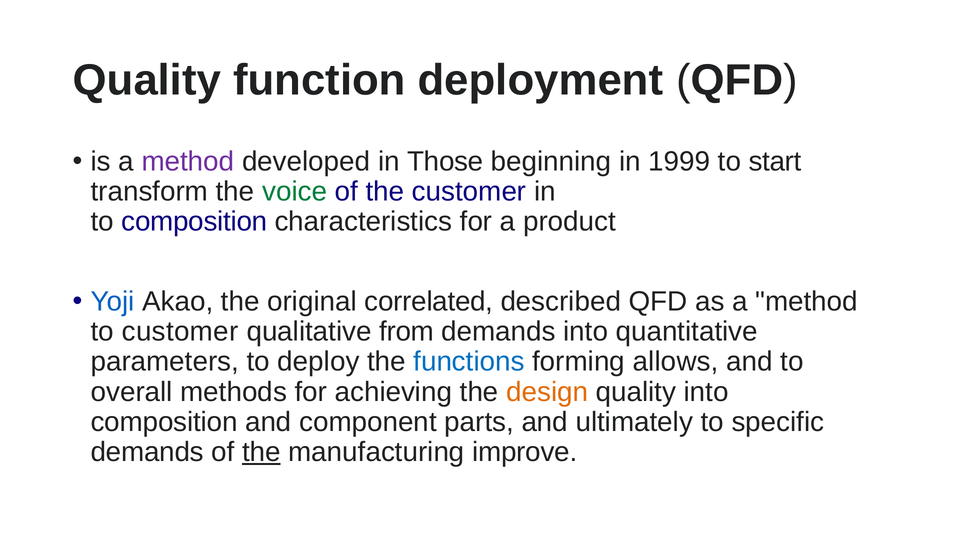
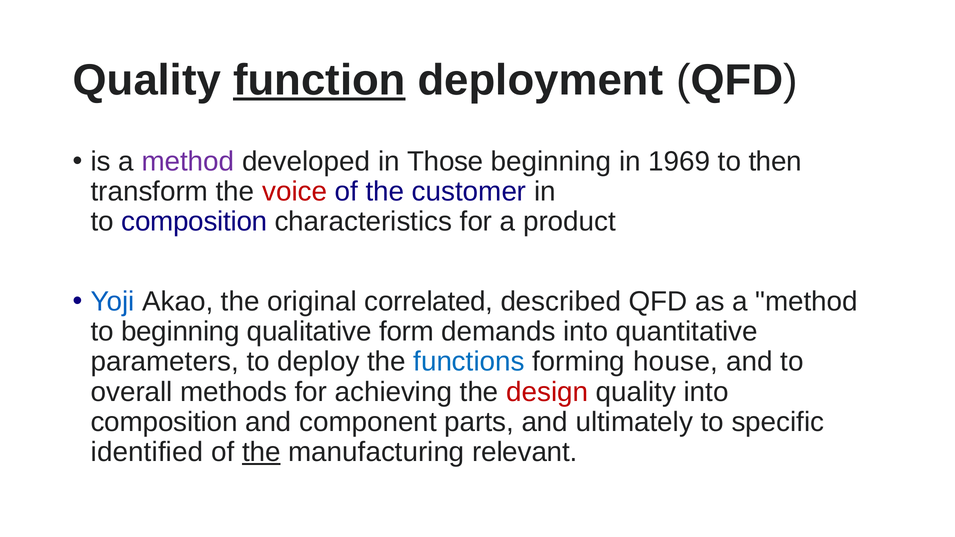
function underline: none -> present
1999: 1999 -> 1969
start: start -> then
voice colour: green -> red
to customer: customer -> beginning
from: from -> form
allows: allows -> house
design colour: orange -> red
demands at (147, 452): demands -> identified
improve: improve -> relevant
